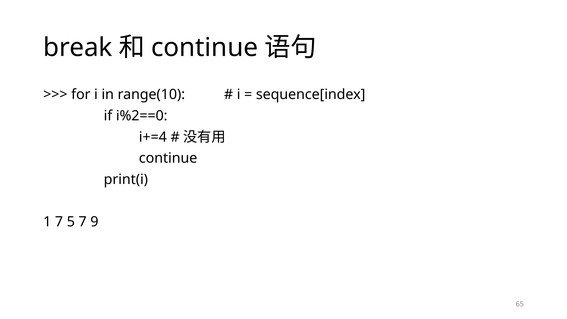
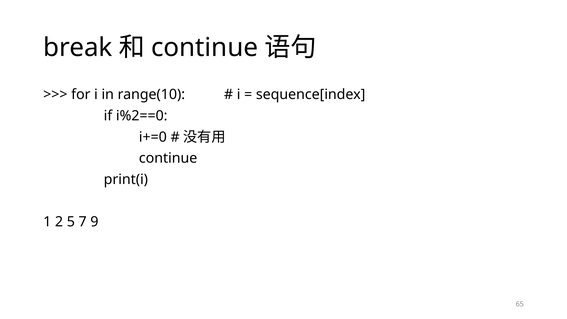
i+=4: i+=4 -> i+=0
1 7: 7 -> 2
